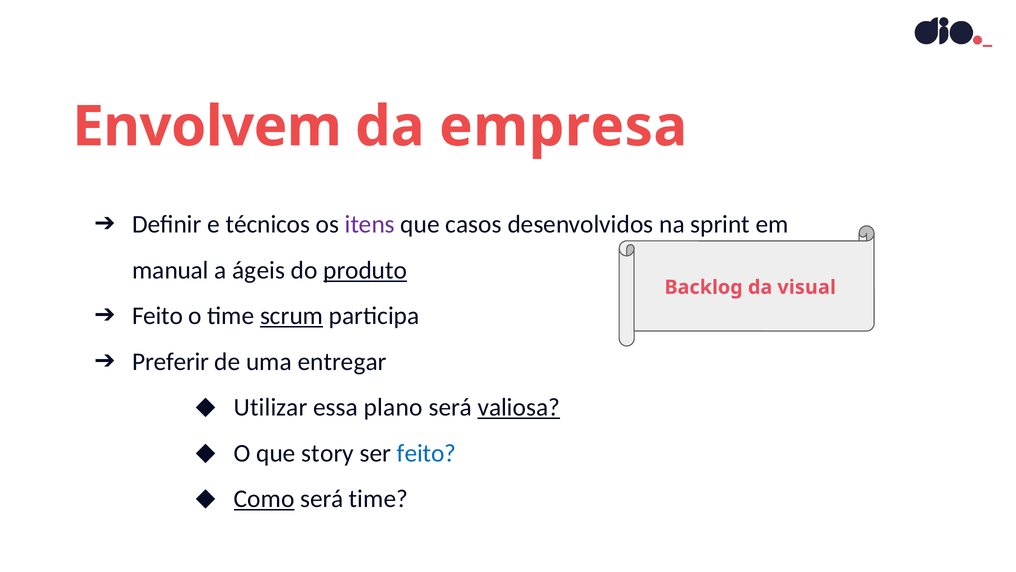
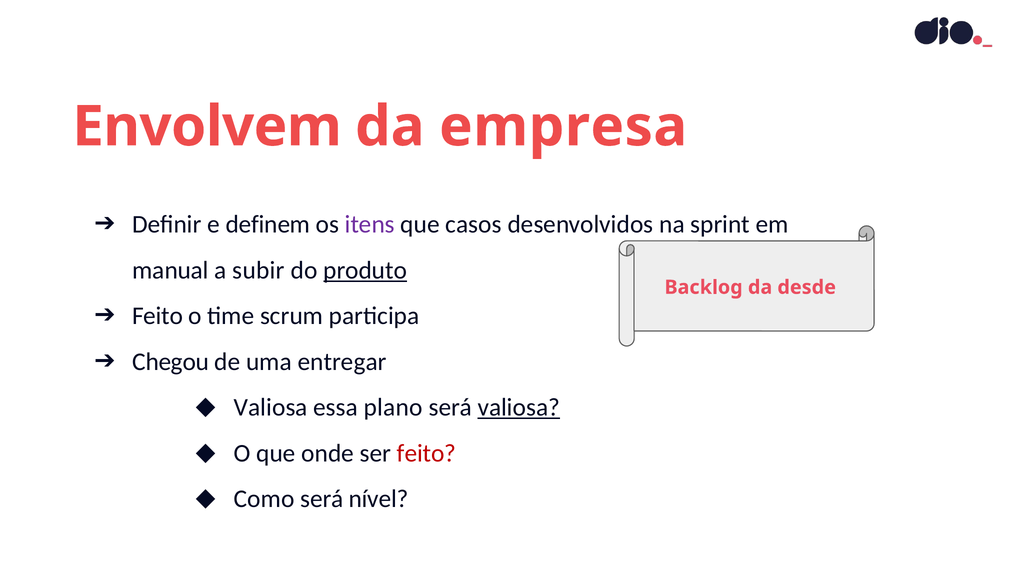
técnicos: técnicos -> definem
ágeis: ágeis -> subir
visual: visual -> desde
scrum underline: present -> none
Preferir: Preferir -> Chegou
Utilizar at (271, 407): Utilizar -> Valiosa
story: story -> onde
feito at (426, 453) colour: blue -> red
Como underline: present -> none
será time: time -> nível
